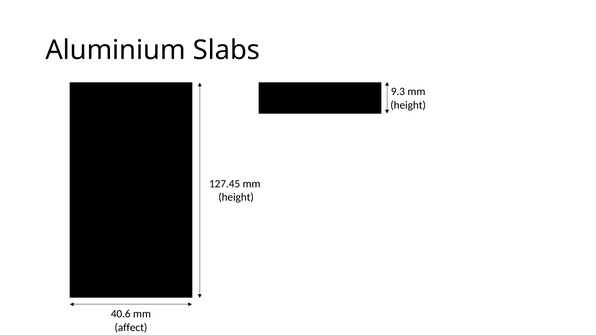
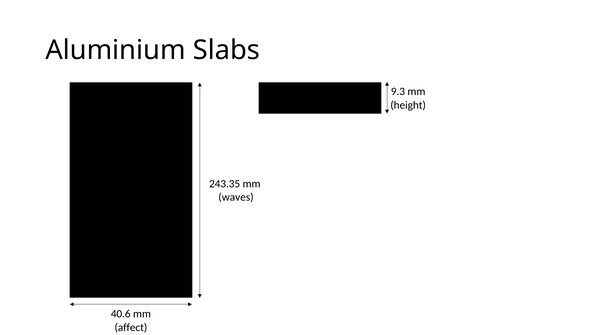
127.45: 127.45 -> 243.35
height at (236, 197): height -> waves
